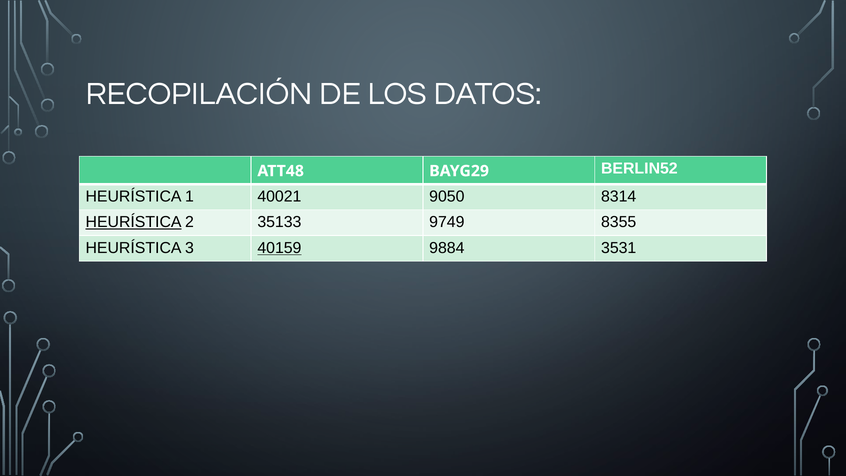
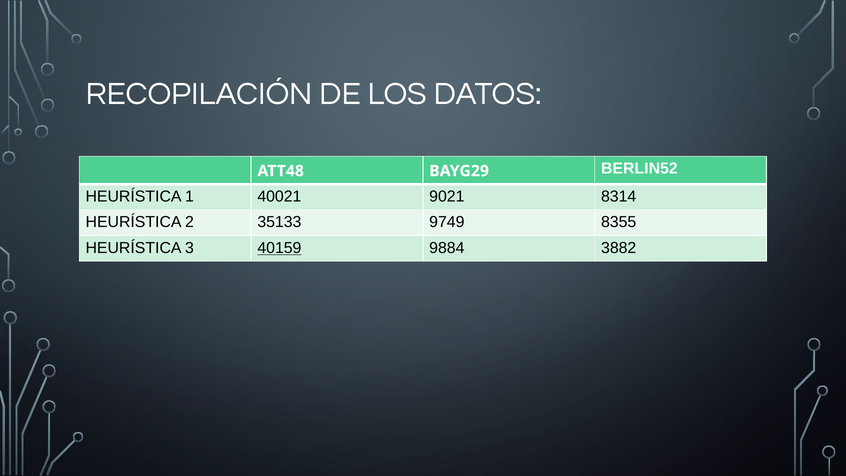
9050: 9050 -> 9021
HEURÍSTICA at (134, 222) underline: present -> none
3531: 3531 -> 3882
